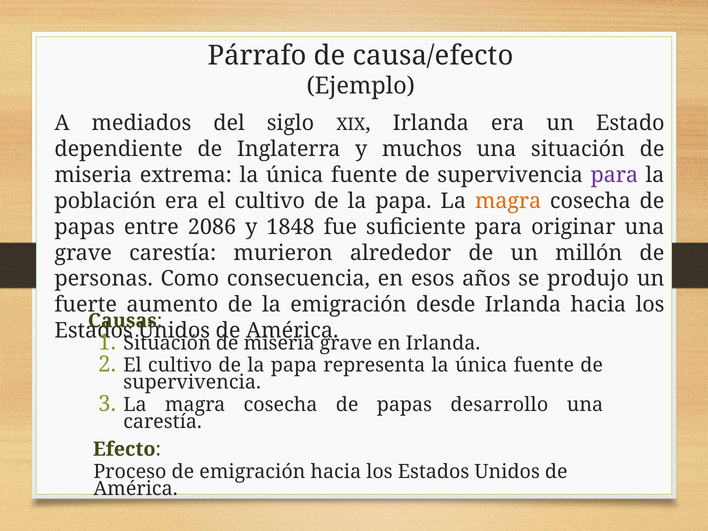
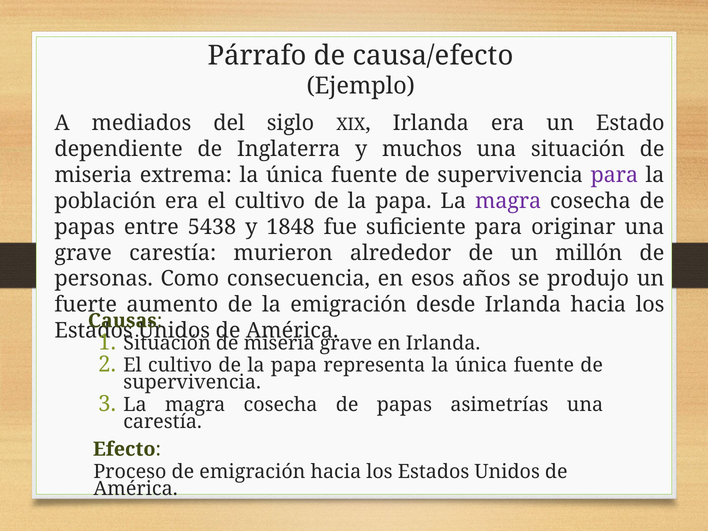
magra at (508, 201) colour: orange -> purple
2086: 2086 -> 5438
desarrollo: desarrollo -> asimetrías
